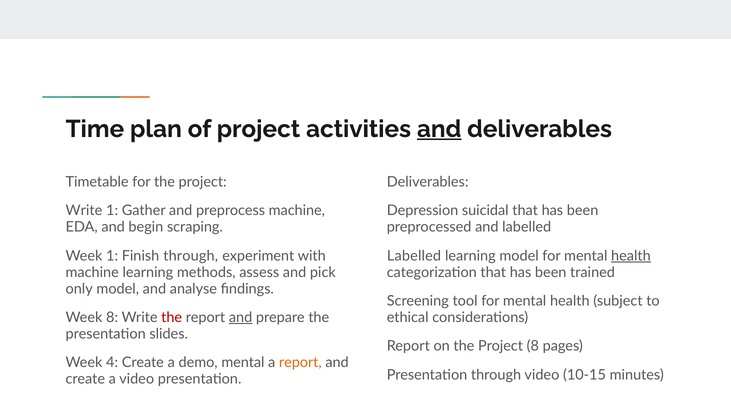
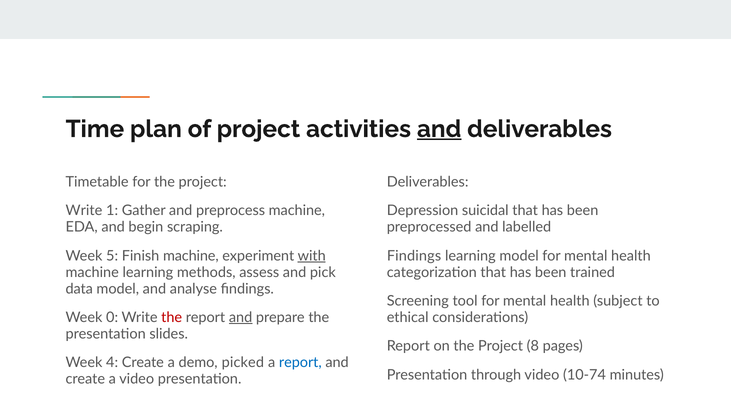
Week 1: 1 -> 5
Finish through: through -> machine
with underline: none -> present
Labelled at (414, 256): Labelled -> Findings
health at (631, 256) underline: present -> none
only: only -> data
Week 8: 8 -> 0
demo mental: mental -> picked
report at (300, 363) colour: orange -> blue
10-15: 10-15 -> 10-74
